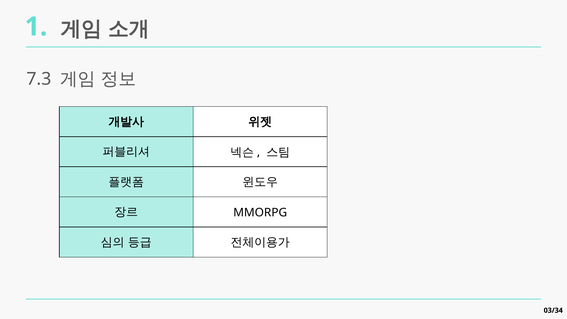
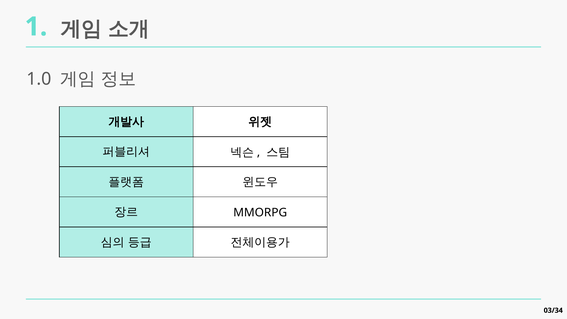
7.3: 7.3 -> 1.0
